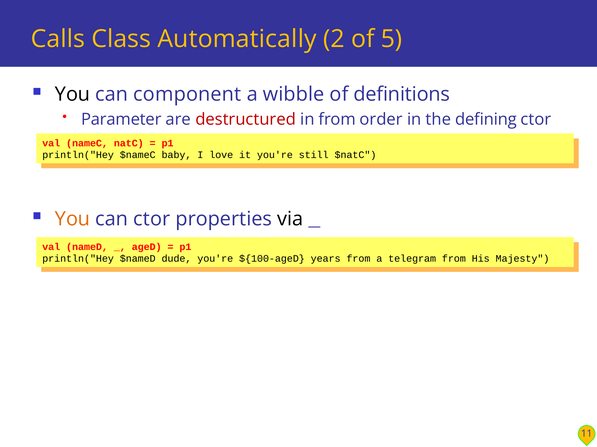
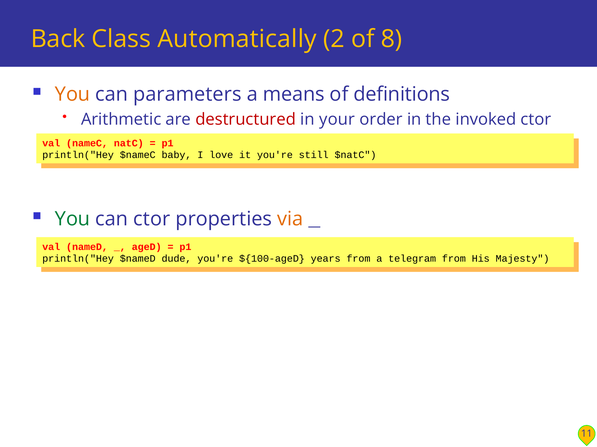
Calls: Calls -> Back
5: 5 -> 8
You at (73, 94) colour: black -> orange
component: component -> parameters
wibble: wibble -> means
Parameter: Parameter -> Arithmetic
in from: from -> your
defining: defining -> invoked
You at (73, 219) colour: orange -> green
via colour: black -> orange
